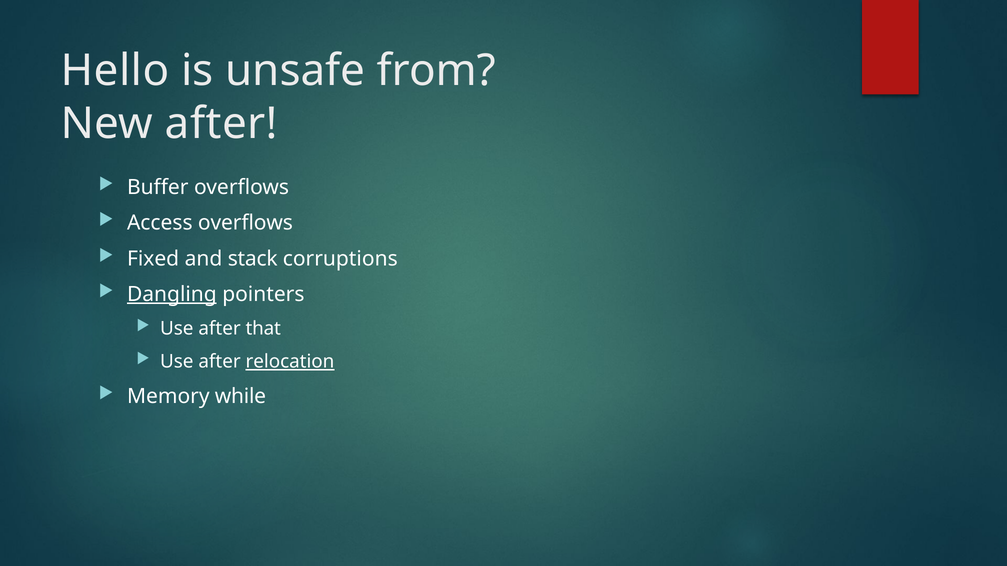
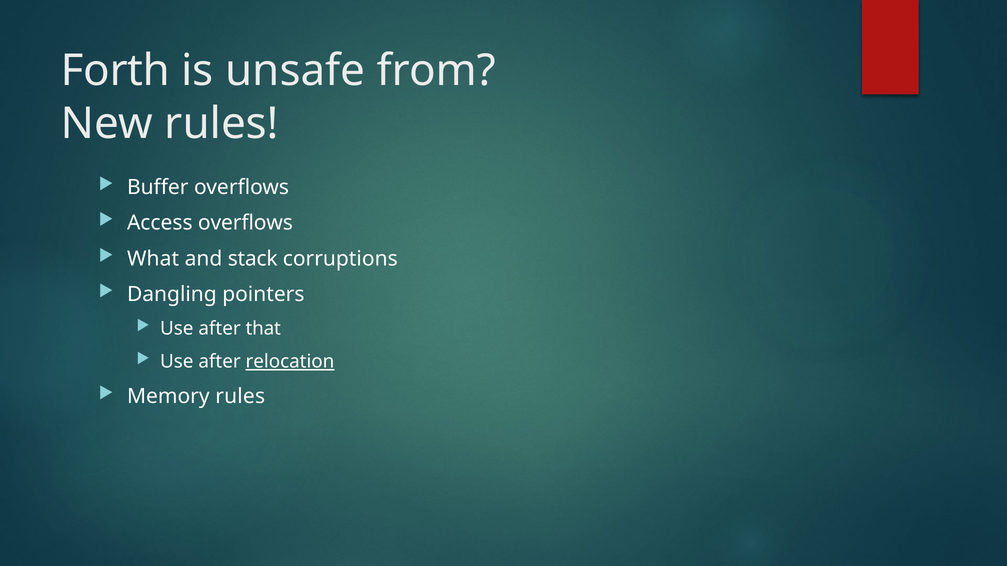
Hello: Hello -> Forth
New after: after -> rules
Fixed: Fixed -> What
Dangling underline: present -> none
Memory while: while -> rules
